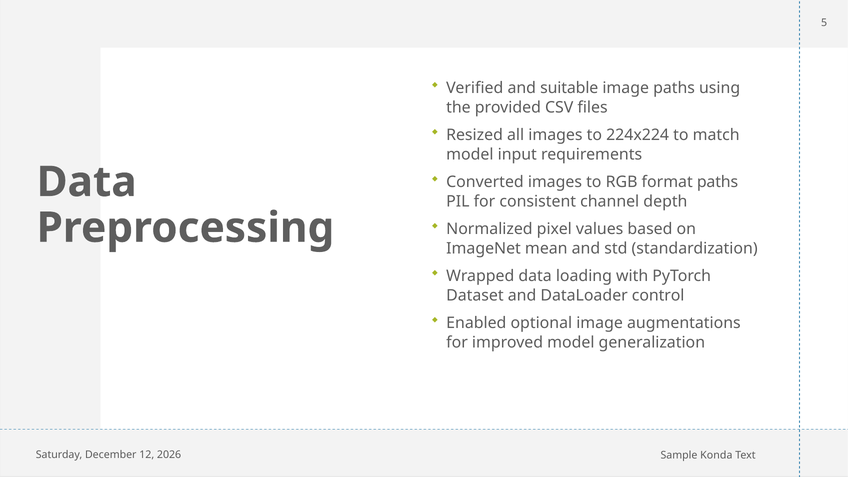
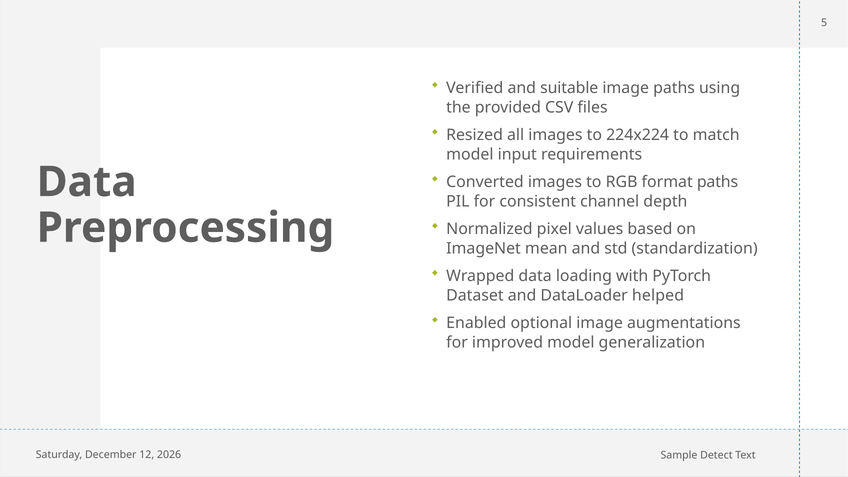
control: control -> helped
Konda: Konda -> Detect
